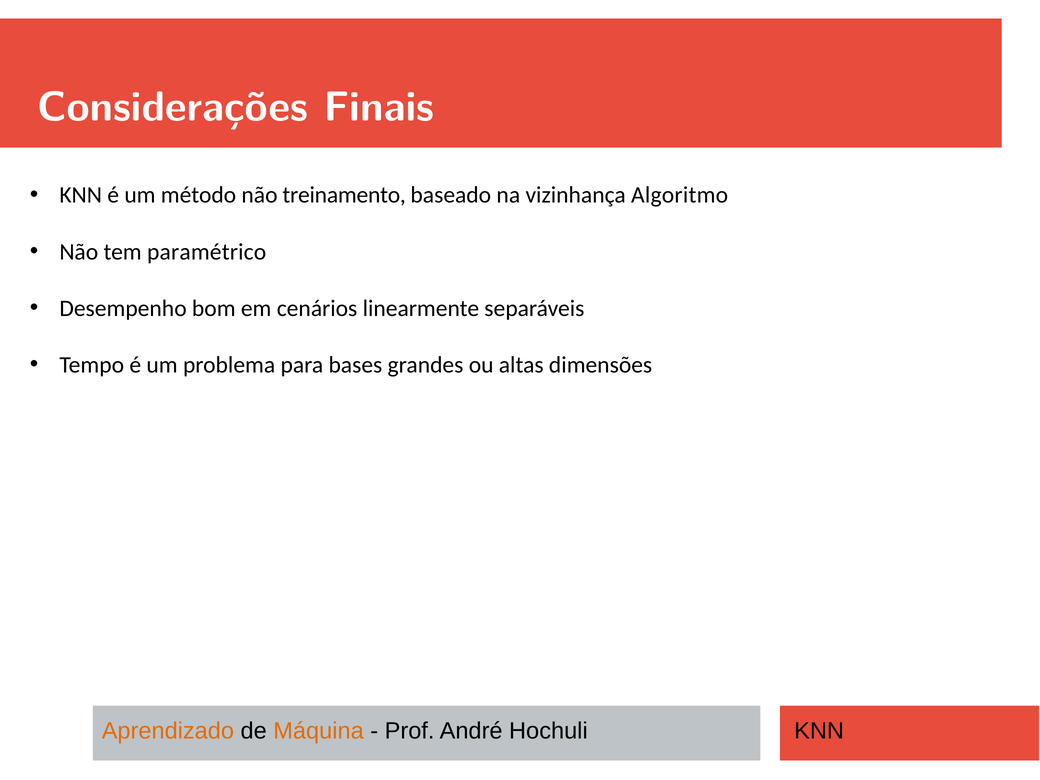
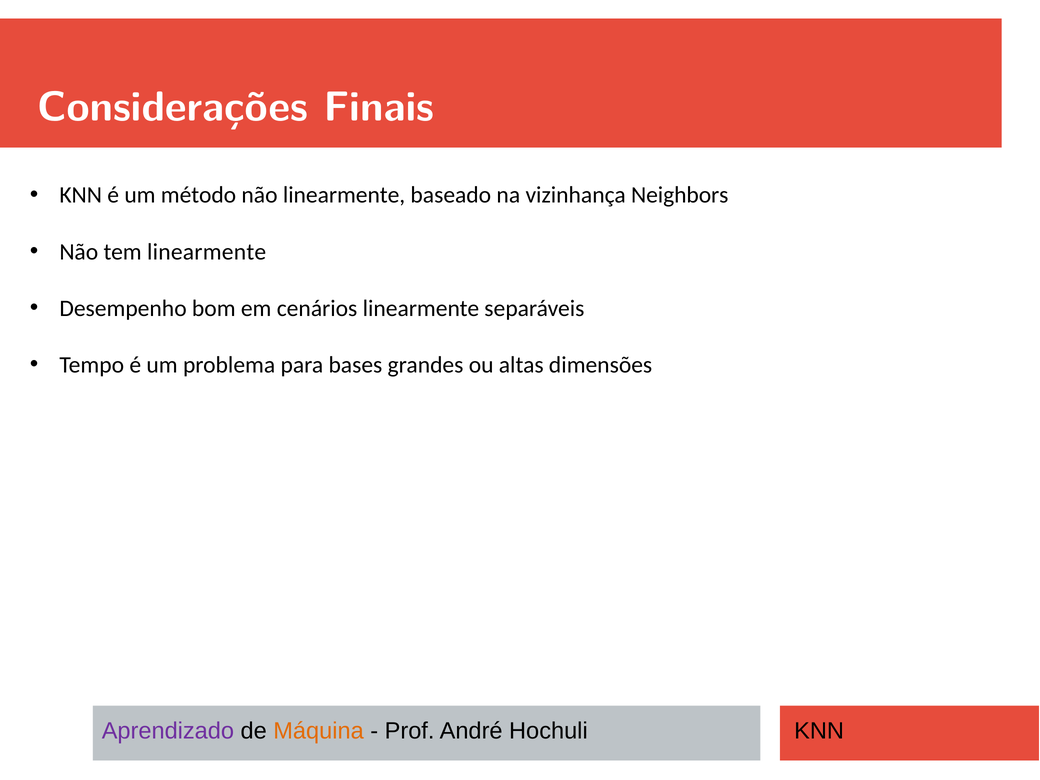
não treinamento: treinamento -> linearmente
Algoritmo: Algoritmo -> Neighbors
tem paramétrico: paramétrico -> linearmente
Aprendizado colour: orange -> purple
